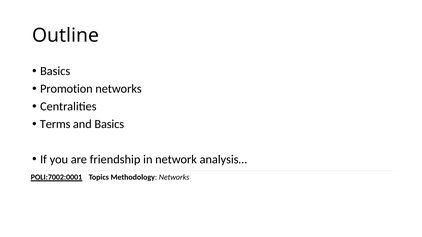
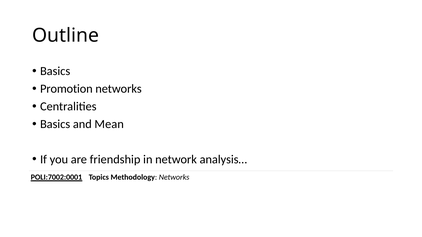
Terms at (55, 124): Terms -> Basics
and Basics: Basics -> Mean
